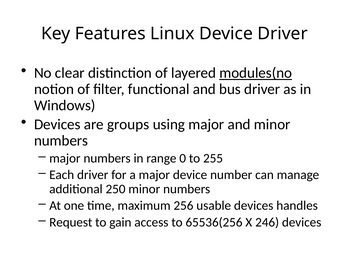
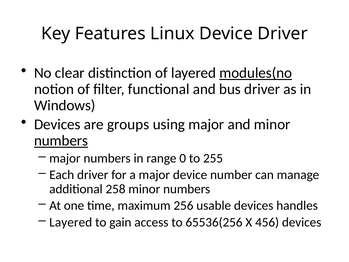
numbers at (61, 141) underline: none -> present
250: 250 -> 258
Request at (71, 222): Request -> Layered
246: 246 -> 456
